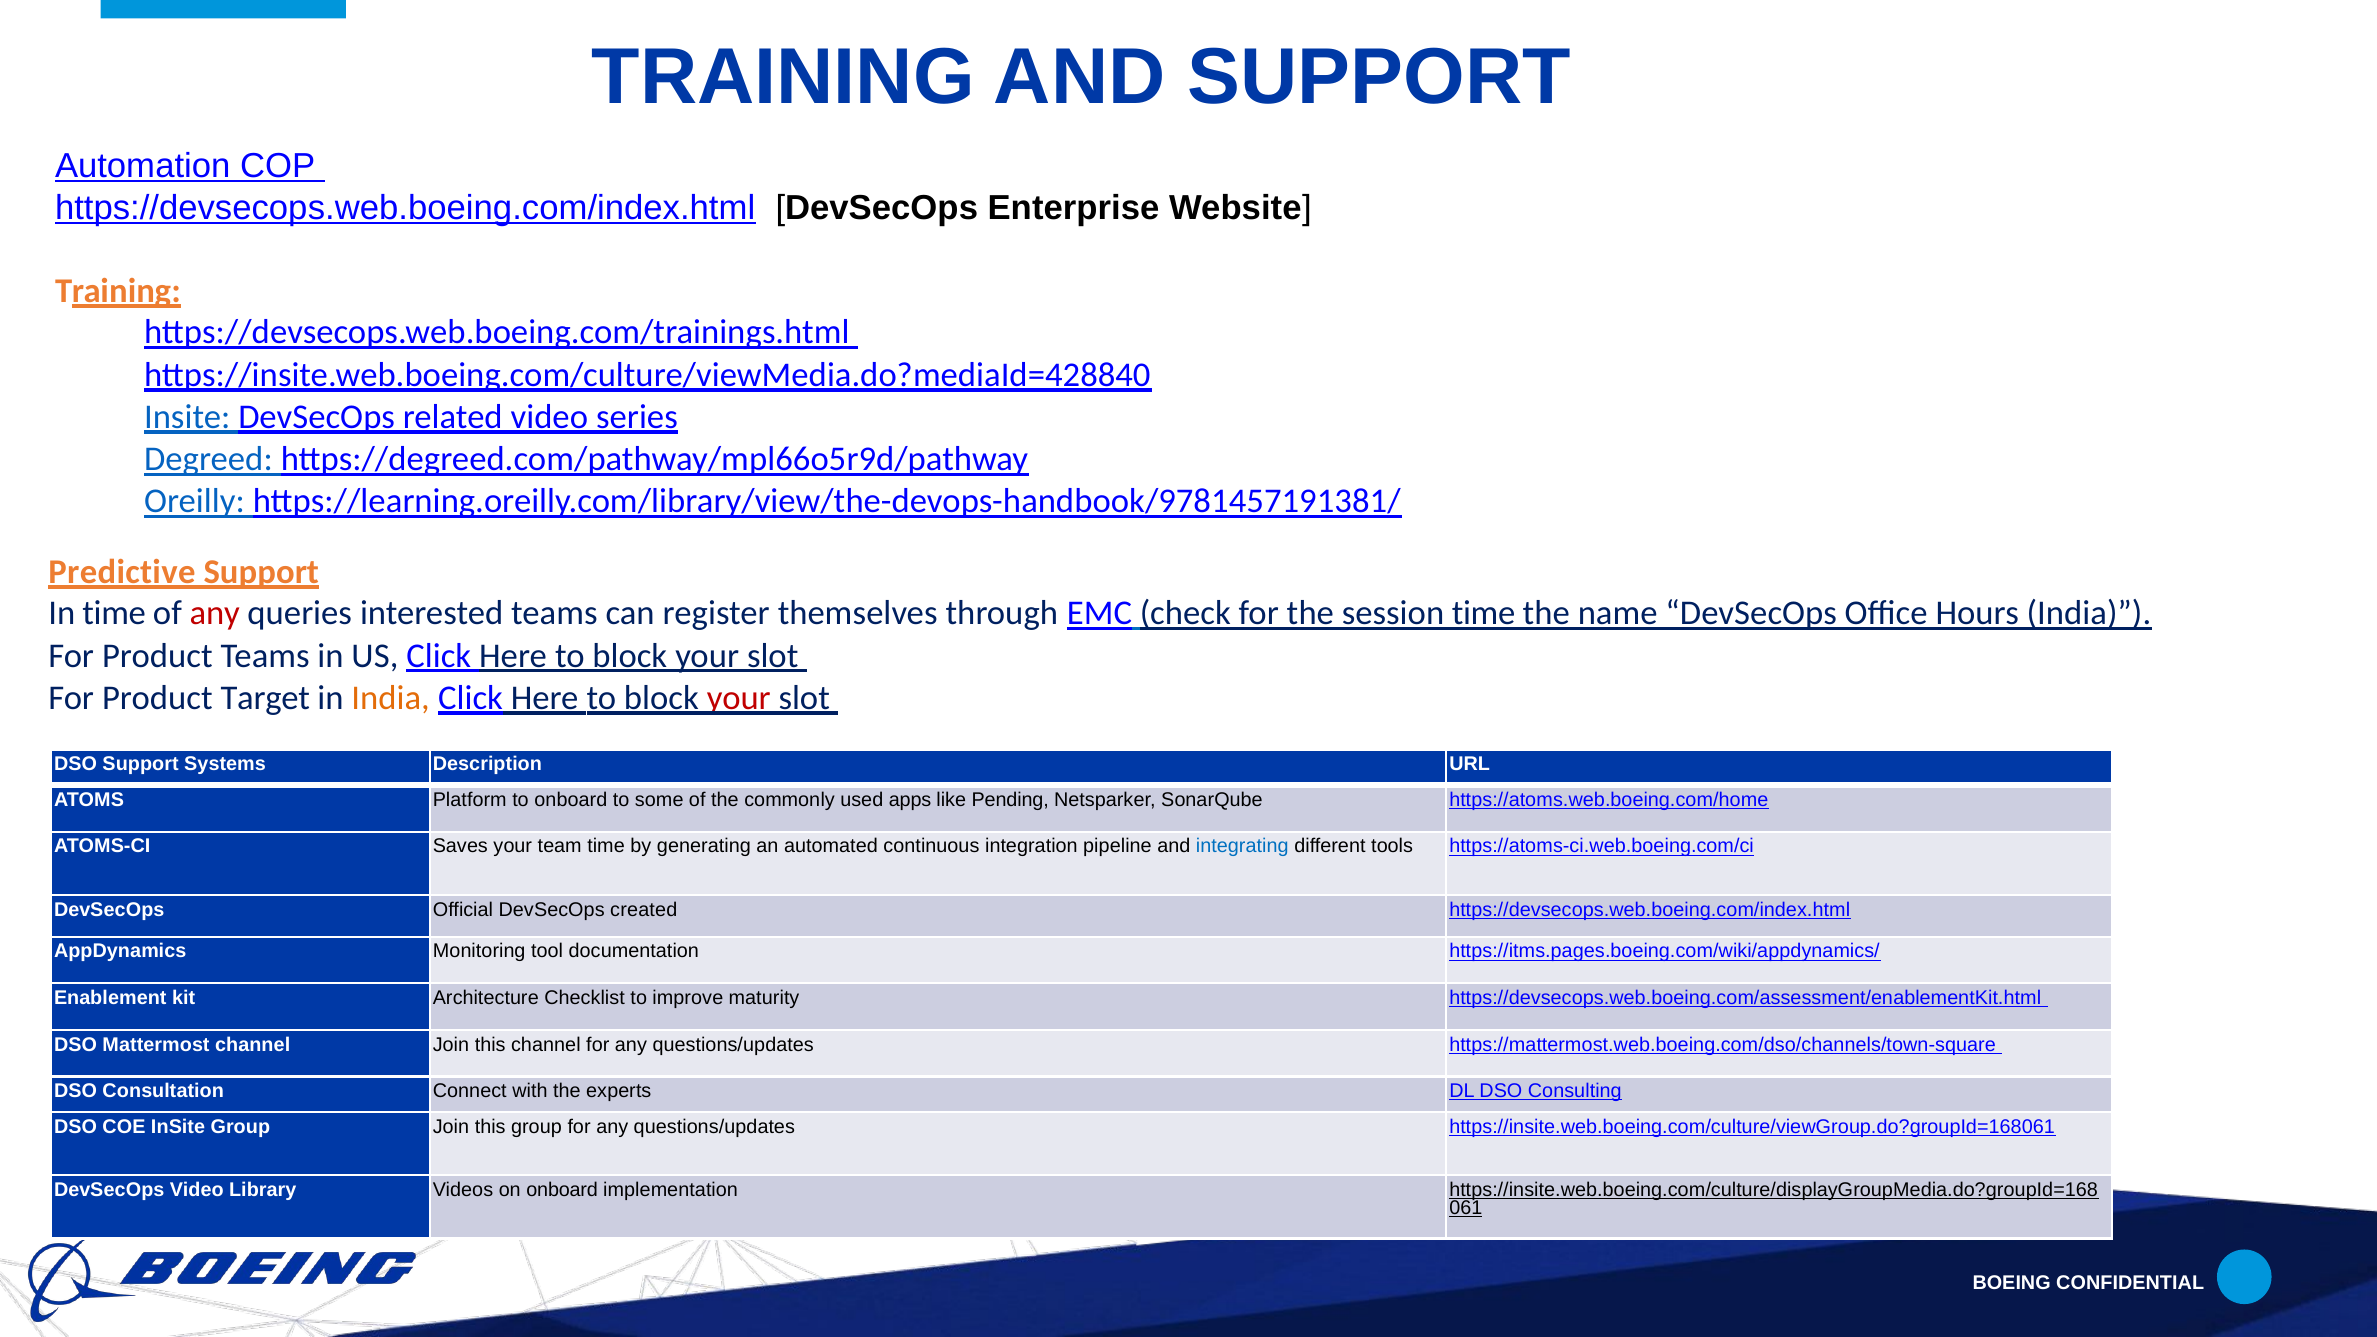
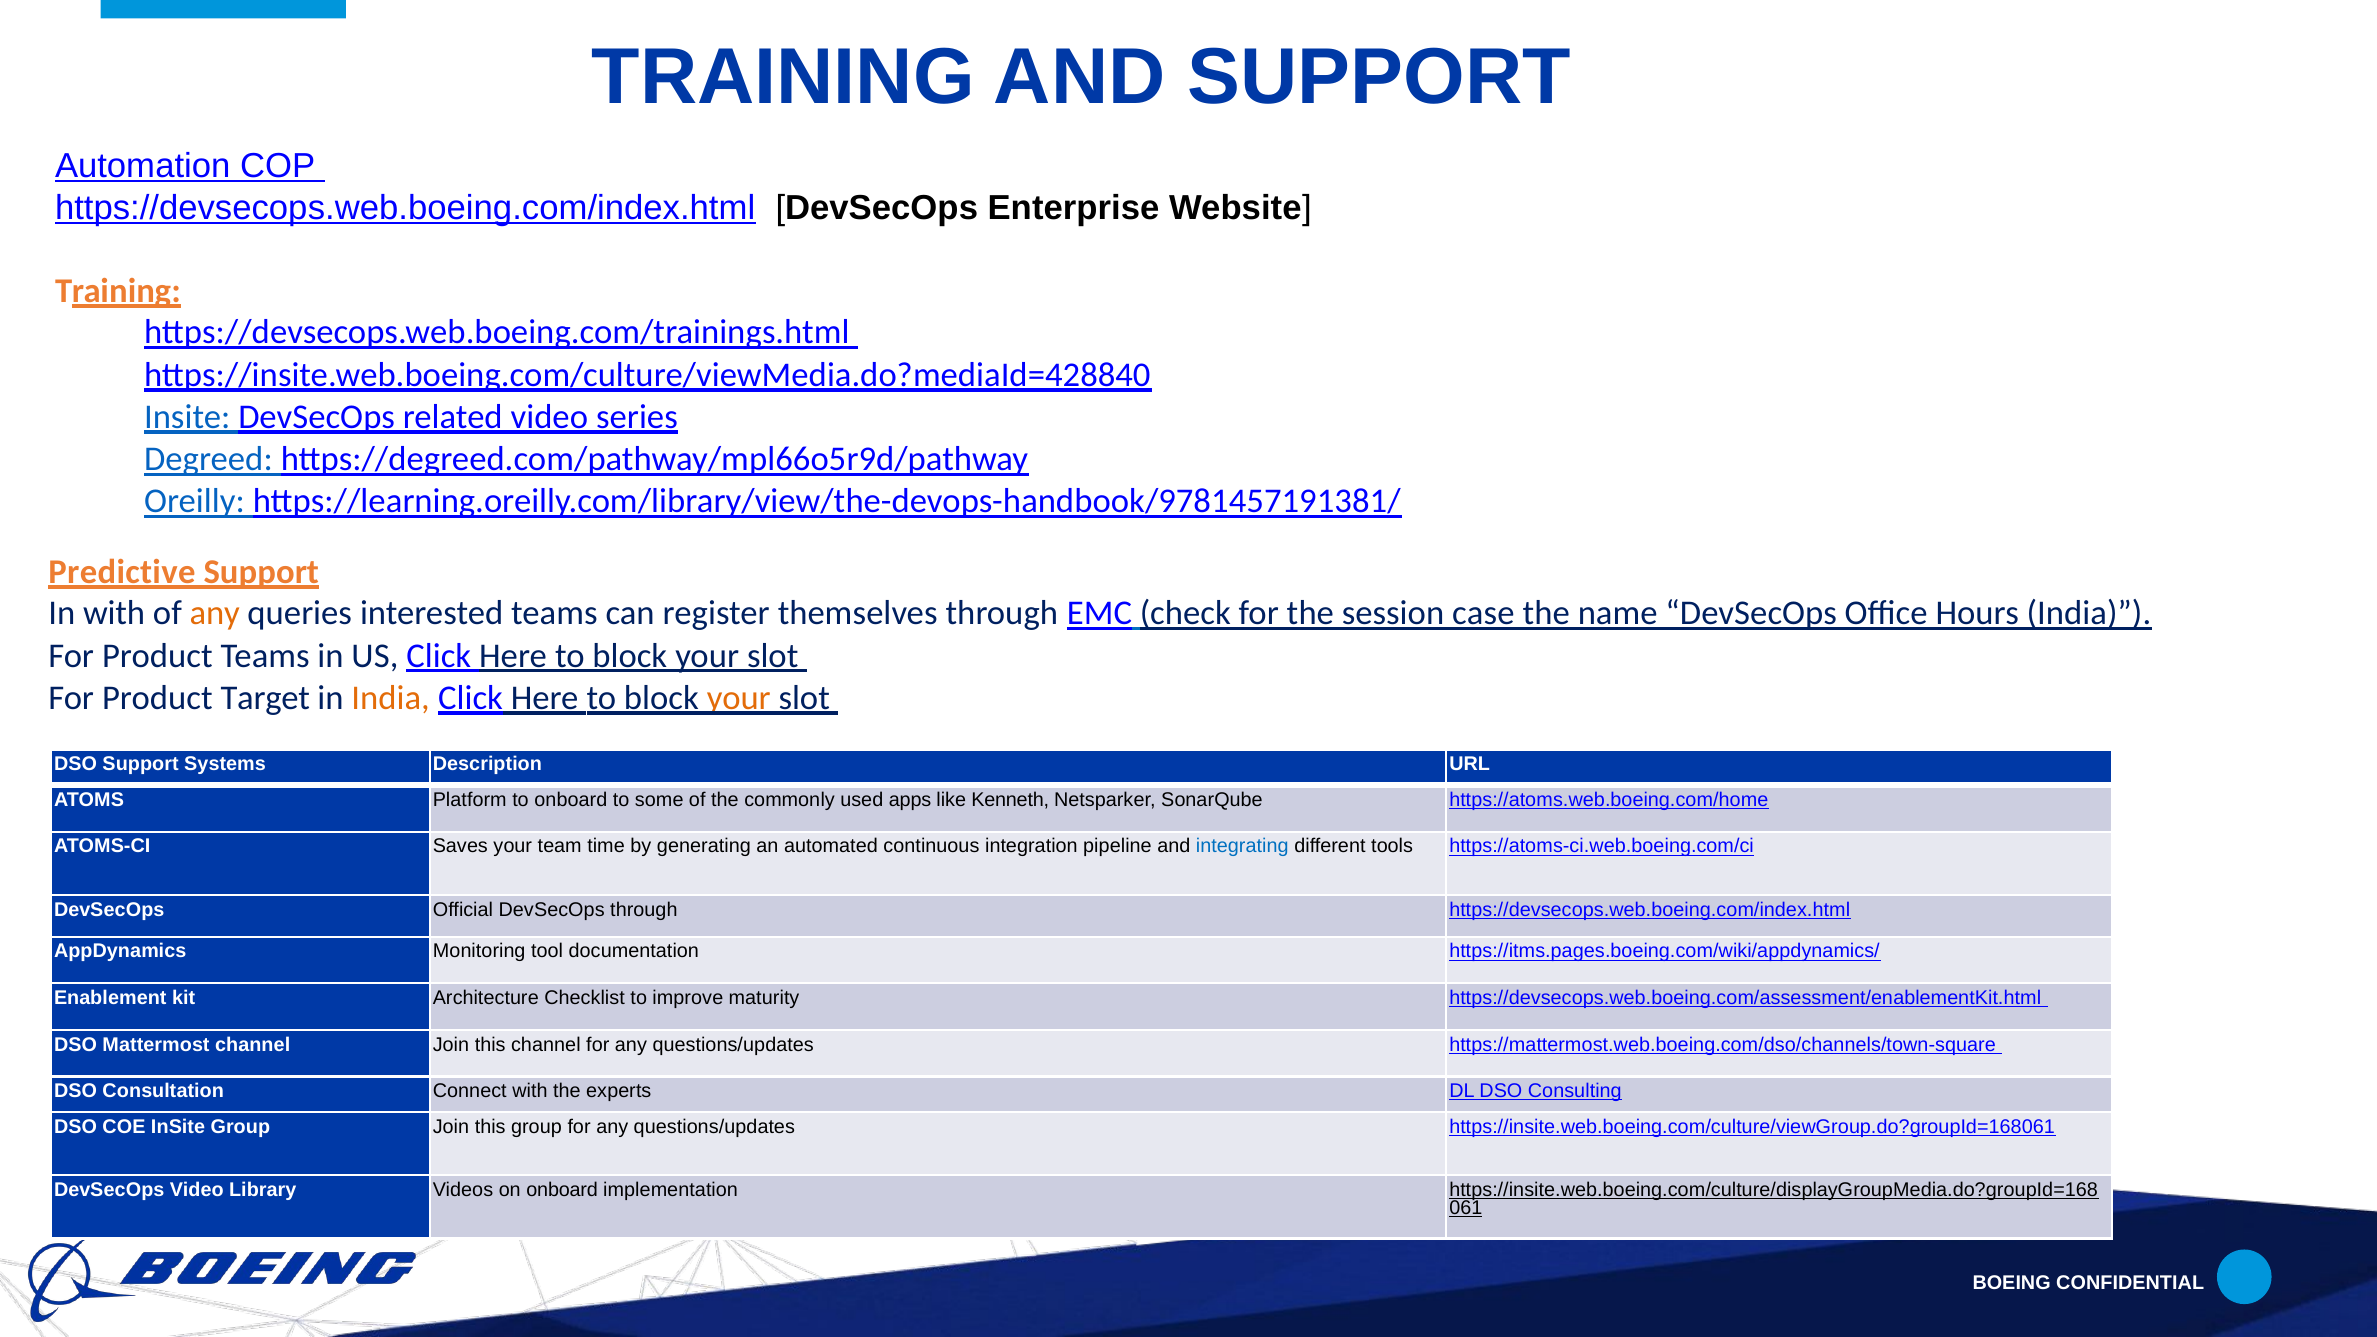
In time: time -> with
any at (215, 613) colour: red -> orange
session time: time -> case
your at (739, 698) colour: red -> orange
Pending: Pending -> Kenneth
DevSecOps created: created -> through
